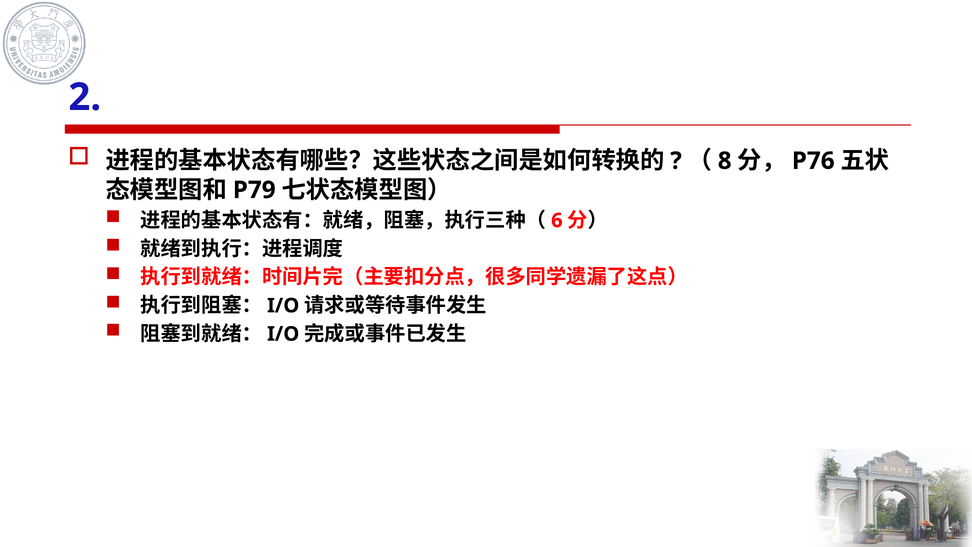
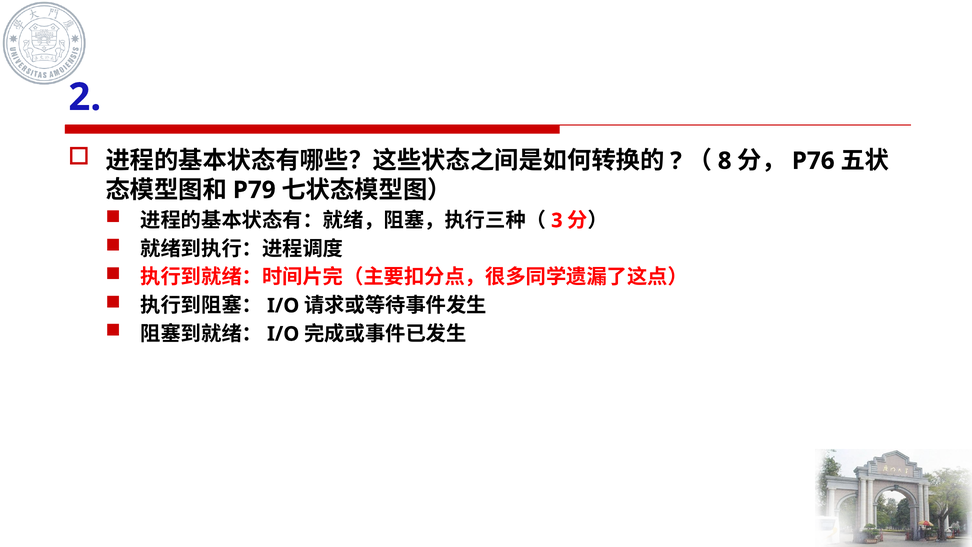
6: 6 -> 3
